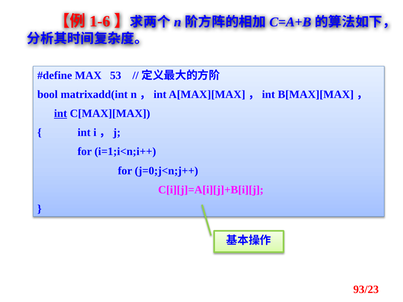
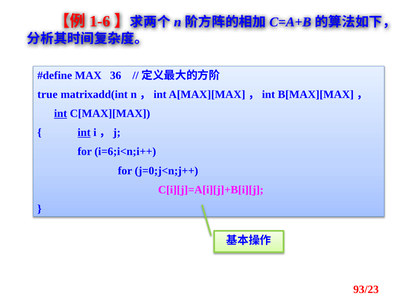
53: 53 -> 36
bool: bool -> true
int at (84, 133) underline: none -> present
i=1;i<n;i++: i=1;i<n;i++ -> i=6;i<n;i++
